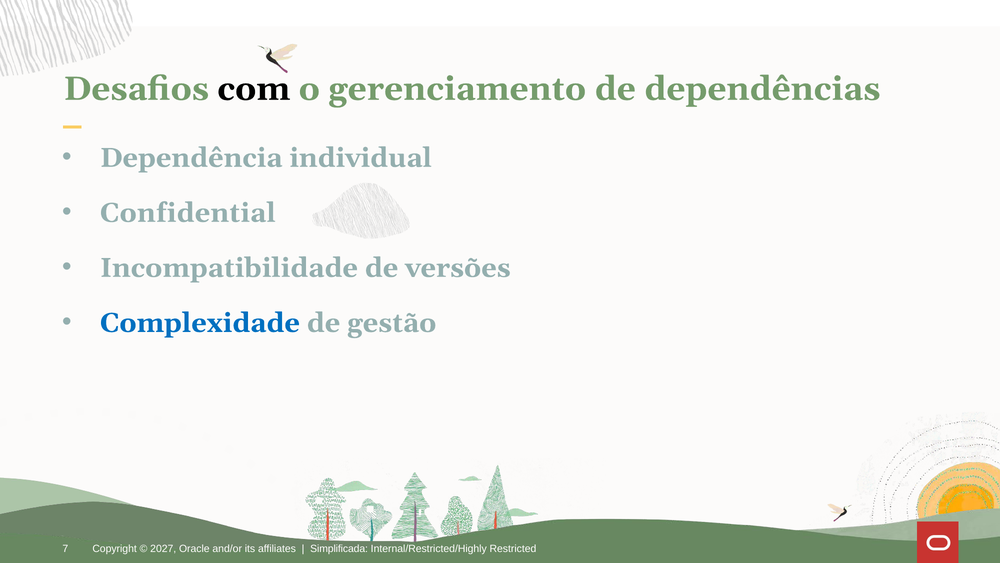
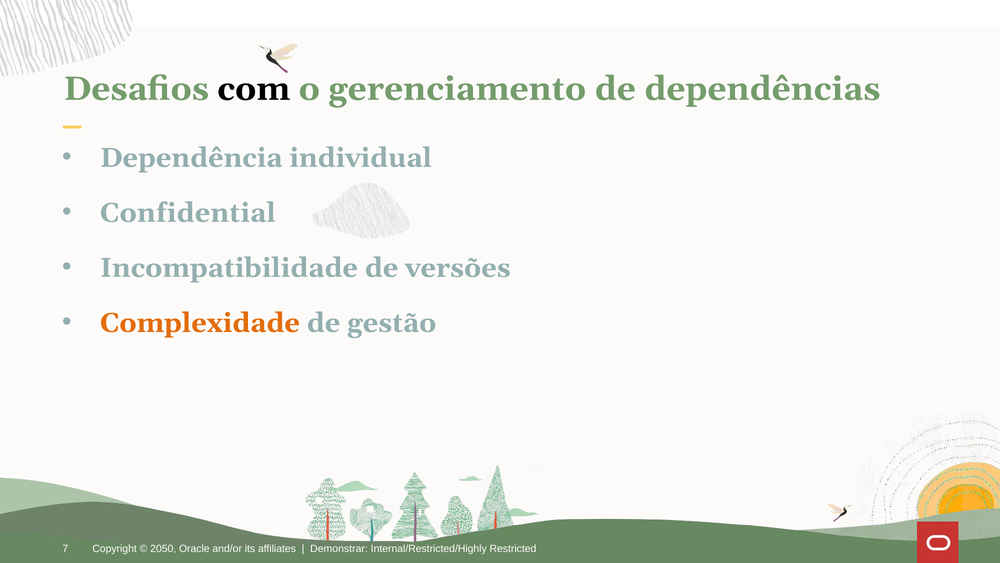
Complexidade colour: blue -> orange
2027: 2027 -> 2050
Simplificada: Simplificada -> Demonstrar
